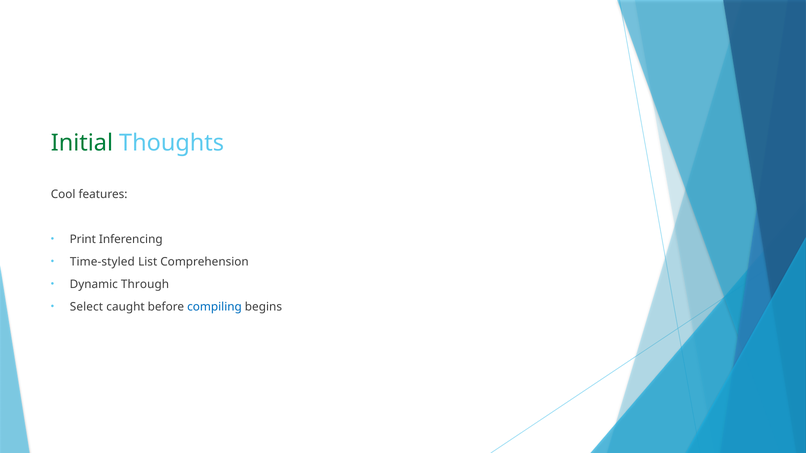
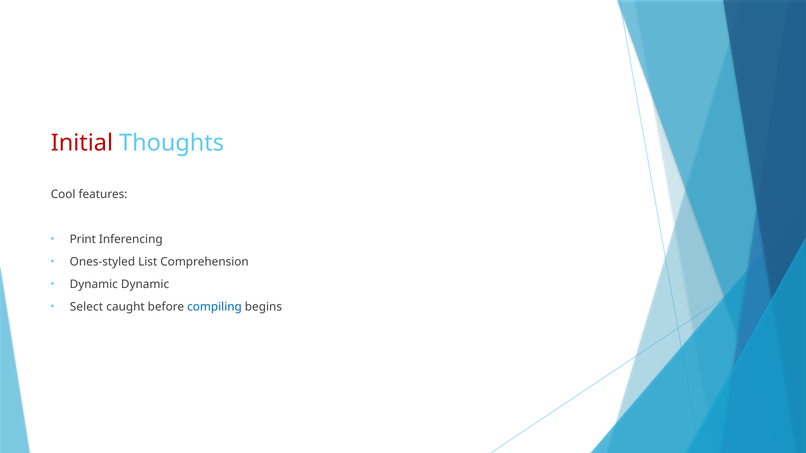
Initial colour: green -> red
Time-styled: Time-styled -> Ones-styled
Dynamic Through: Through -> Dynamic
